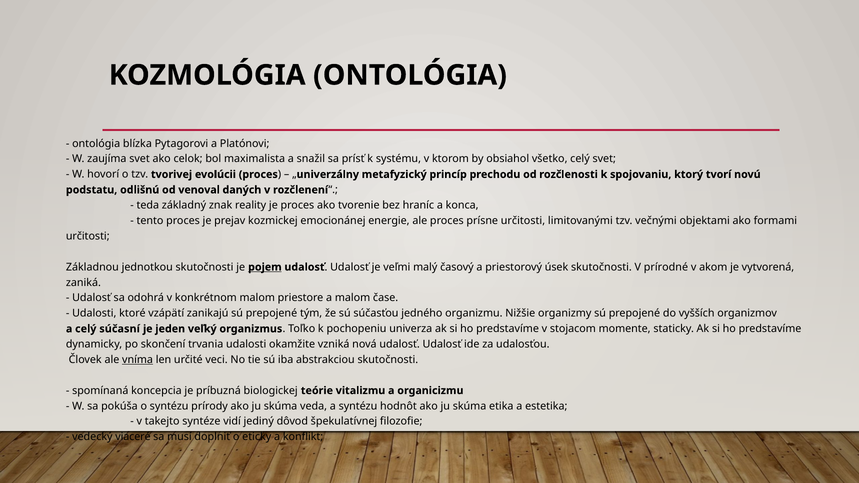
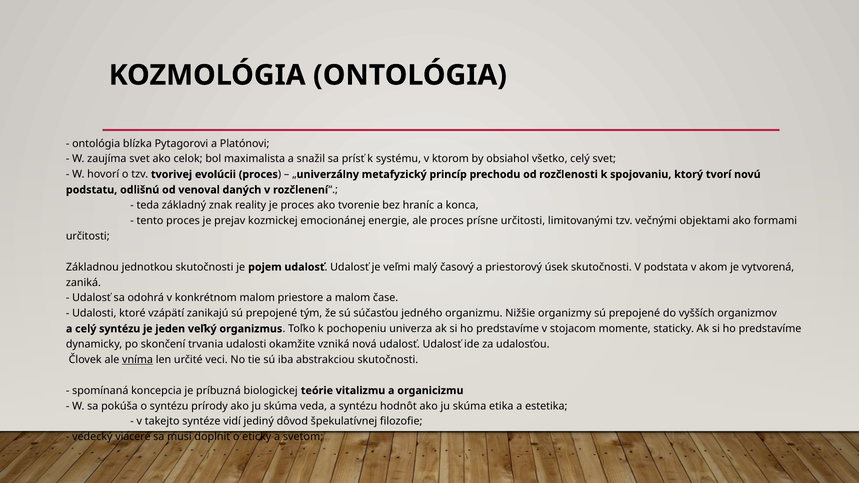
pojem underline: present -> none
prírodné: prírodné -> podstata
celý súčasní: súčasní -> syntézu
konflikt: konflikt -> svetom
